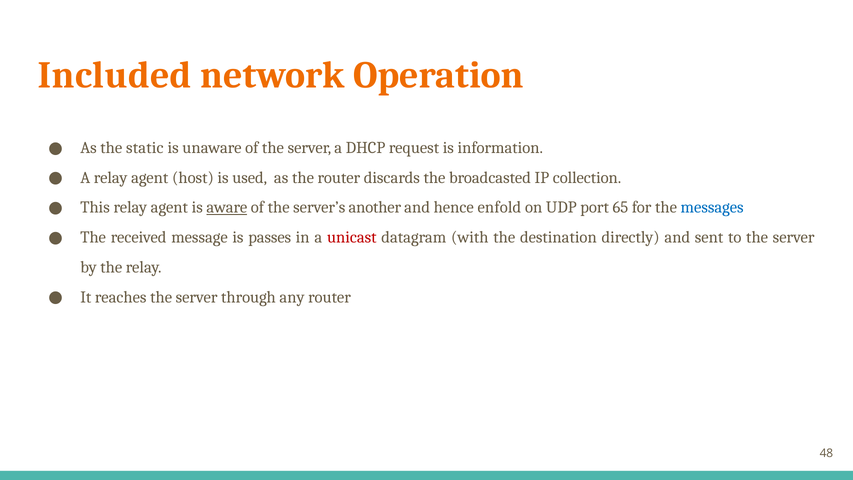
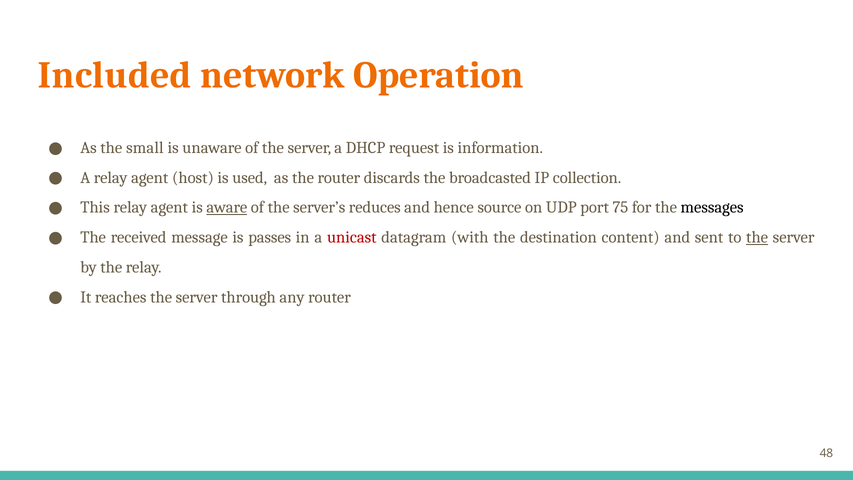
static: static -> small
another: another -> reduces
enfold: enfold -> source
65: 65 -> 75
messages colour: blue -> black
directly: directly -> content
the at (757, 237) underline: none -> present
